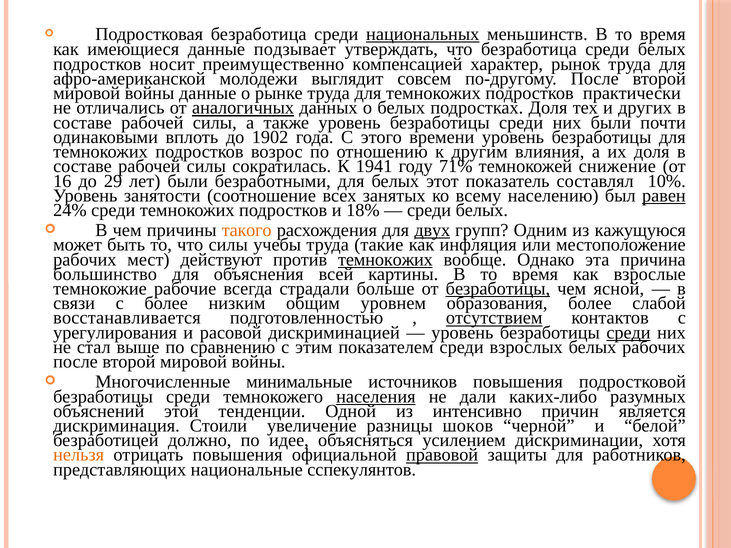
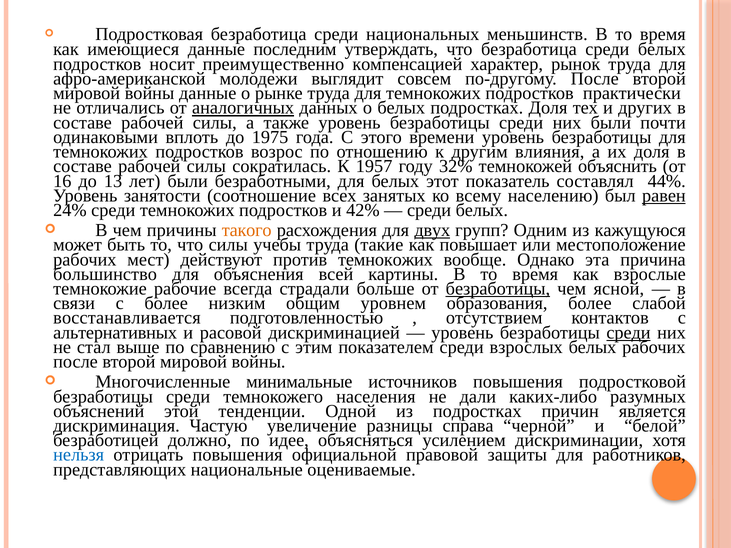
национальных underline: present -> none
подзывает: подзывает -> последним
1902: 1902 -> 1975
1941: 1941 -> 1957
71%: 71% -> 32%
снижение: снижение -> объяснить
29: 29 -> 13
10%: 10% -> 44%
18%: 18% -> 42%
инфляция: инфляция -> повышает
темнокожих at (385, 260) underline: present -> none
отсутствием underline: present -> none
урегулирования: урегулирования -> альтернативных
населения underline: present -> none
из интенсивно: интенсивно -> подростках
Стоили: Стоили -> Частую
шоков: шоков -> справа
нельзя colour: orange -> blue
правовой underline: present -> none
cспекулянтов: cспекулянтов -> оцениваемые
